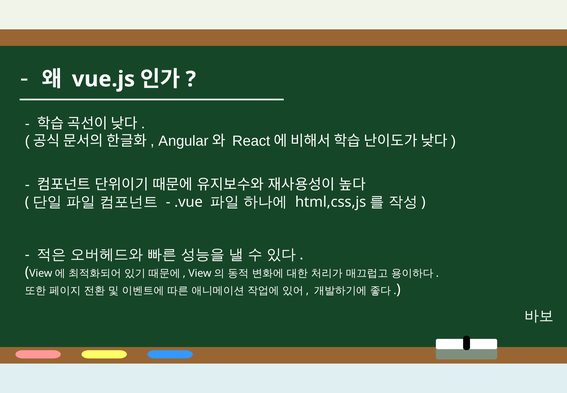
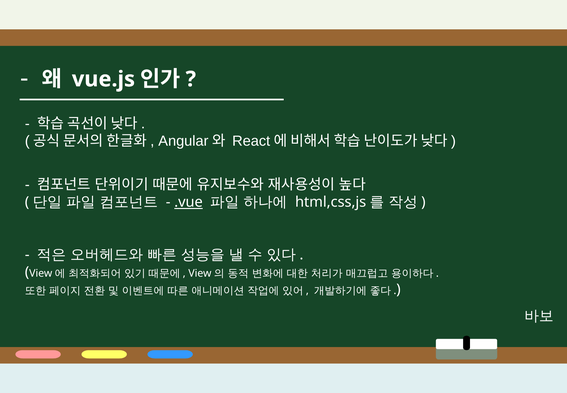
.vue underline: none -> present
